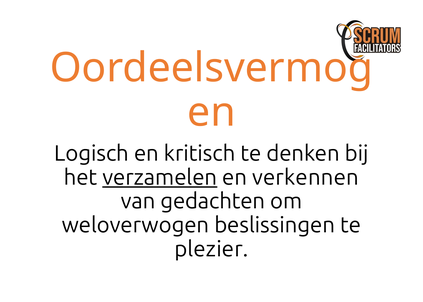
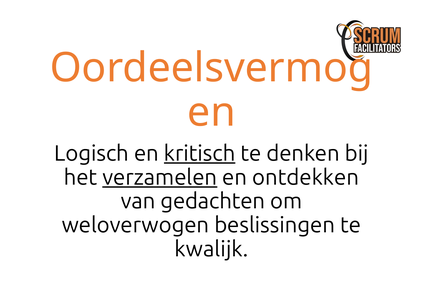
kritisch underline: none -> present
verkennen: verkennen -> ontdekken
plezier: plezier -> kwalijk
